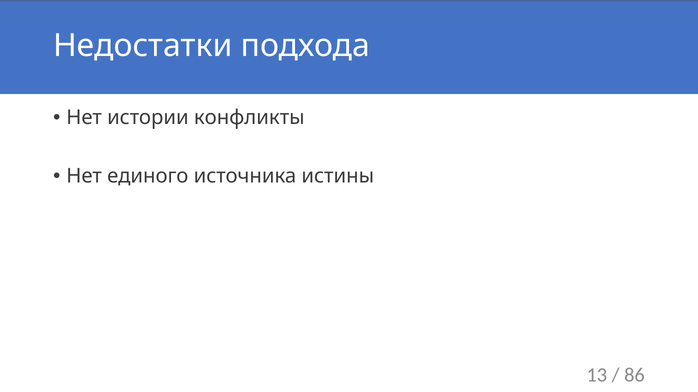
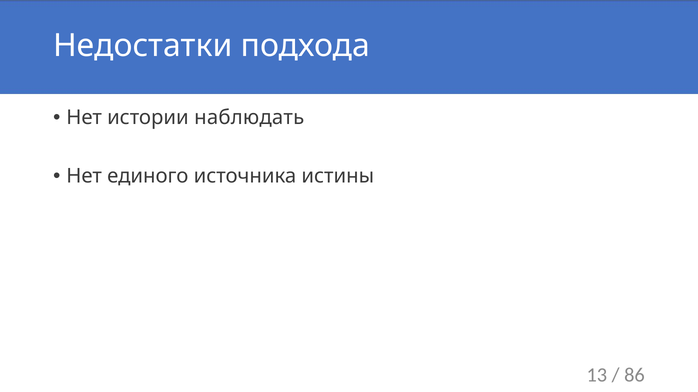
конфликты: конфликты -> наблюдать
